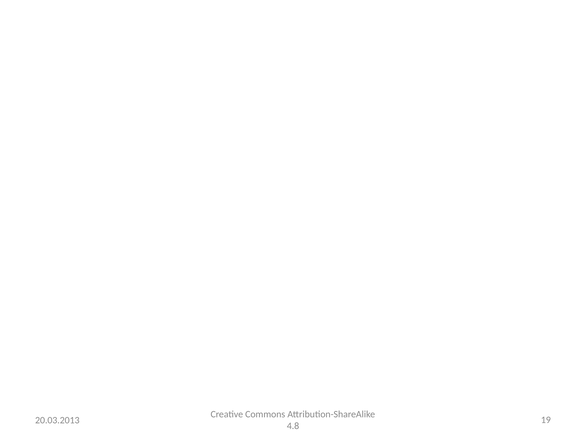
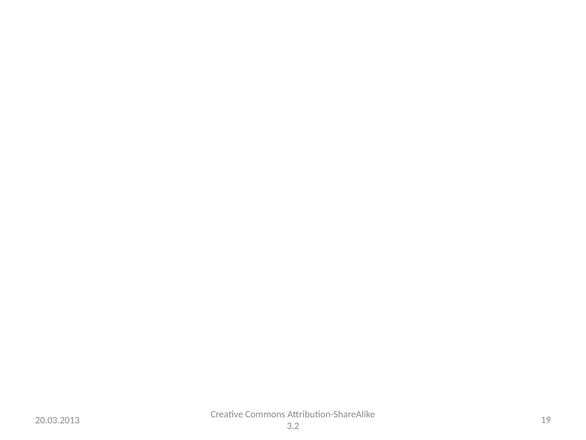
4.8: 4.8 -> 3.2
